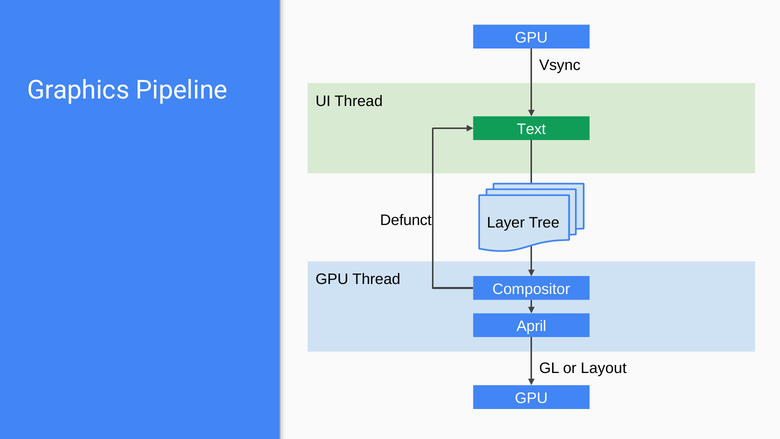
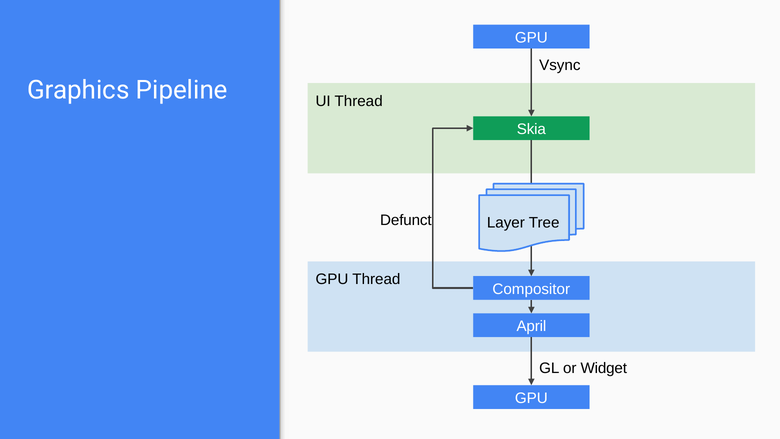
Text: Text -> Skia
Layout: Layout -> Widget
